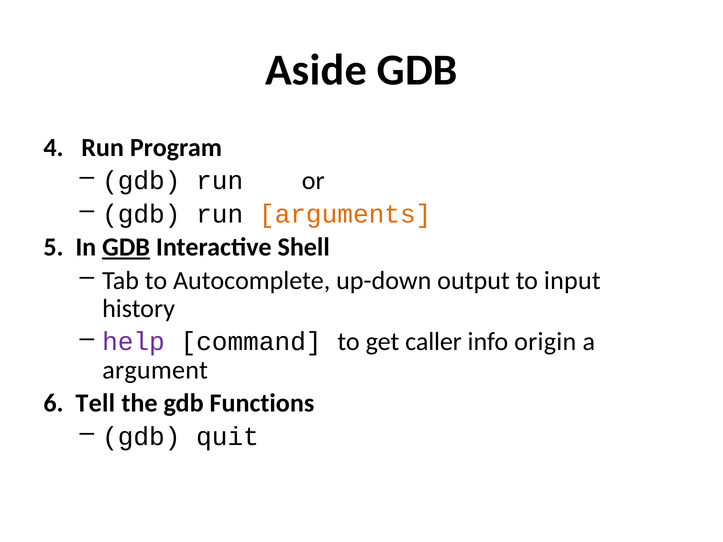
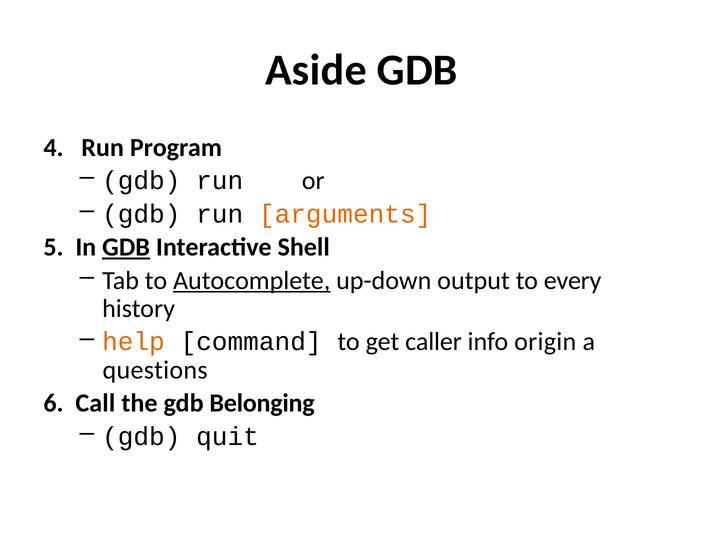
Autocomplete underline: none -> present
input: input -> every
help colour: purple -> orange
argument: argument -> questions
Tell: Tell -> Call
Functions: Functions -> Belonging
